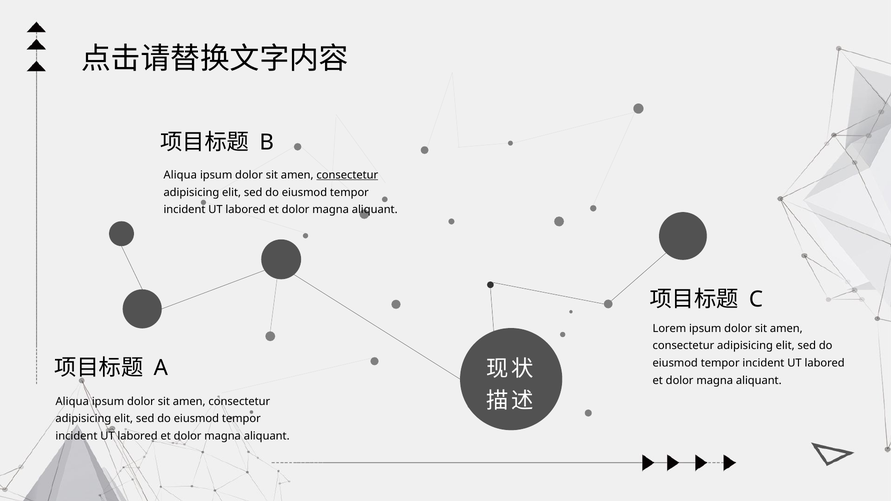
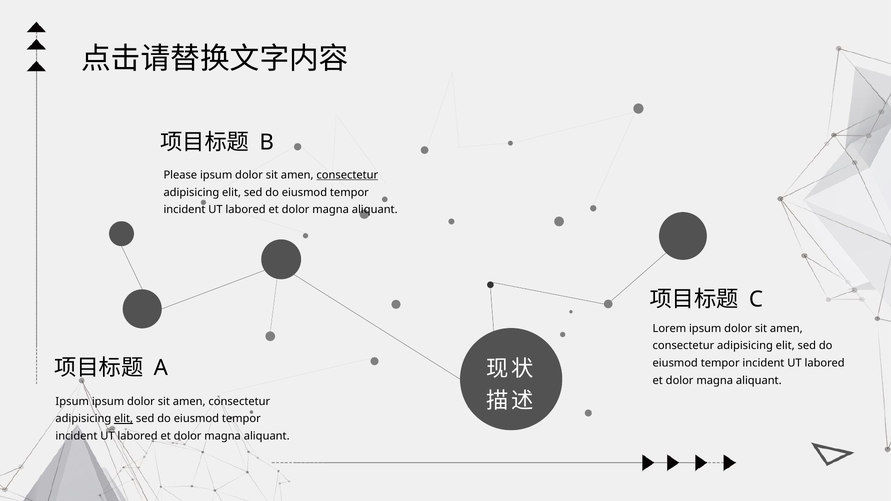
Aliqua at (180, 175): Aliqua -> Please
Aliqua at (72, 402): Aliqua -> Ipsum
elit at (124, 419) underline: none -> present
